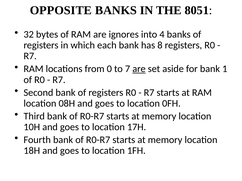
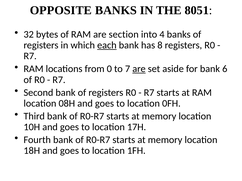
ignores: ignores -> section
each underline: none -> present
1: 1 -> 6
